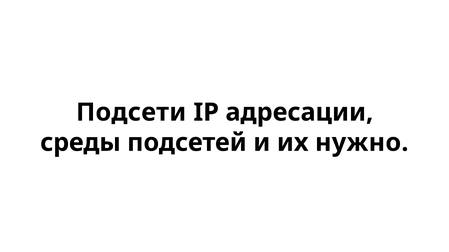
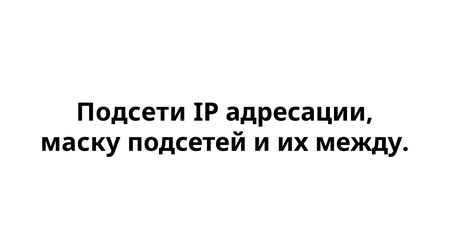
среды: среды -> маску
нужно: нужно -> между
